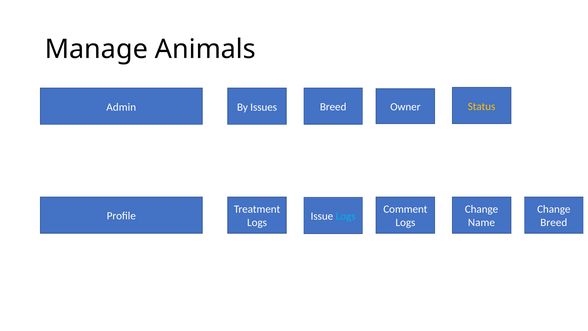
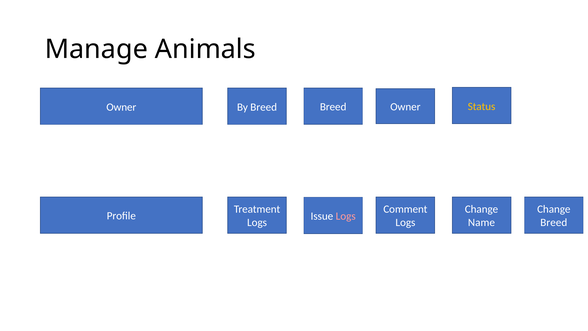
Admin at (121, 107): Admin -> Owner
By Issues: Issues -> Breed
Logs at (346, 216) colour: light blue -> pink
